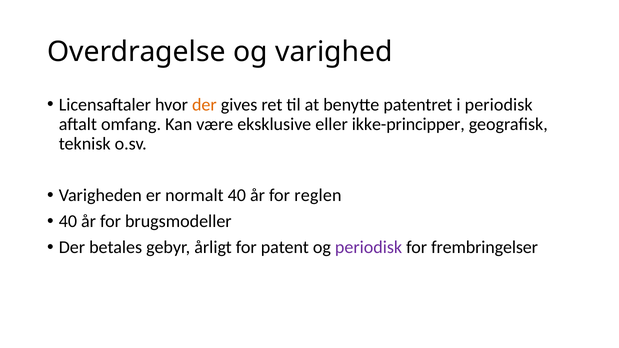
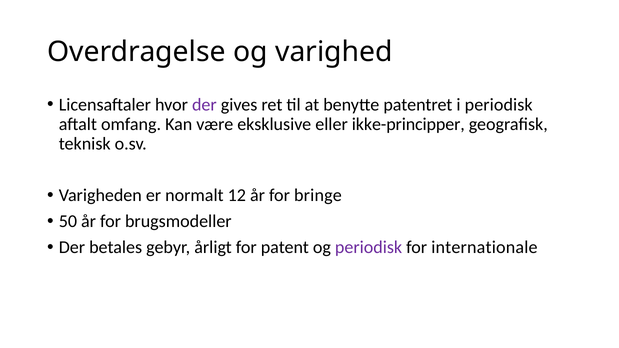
der at (204, 105) colour: orange -> purple
normalt 40: 40 -> 12
reglen: reglen -> bringe
40 at (68, 222): 40 -> 50
frembringelser: frembringelser -> internationale
